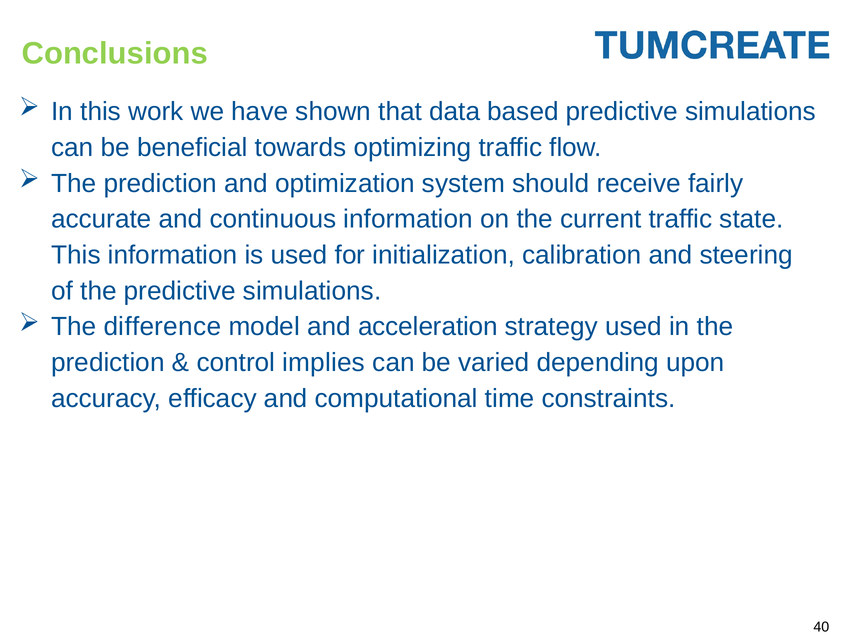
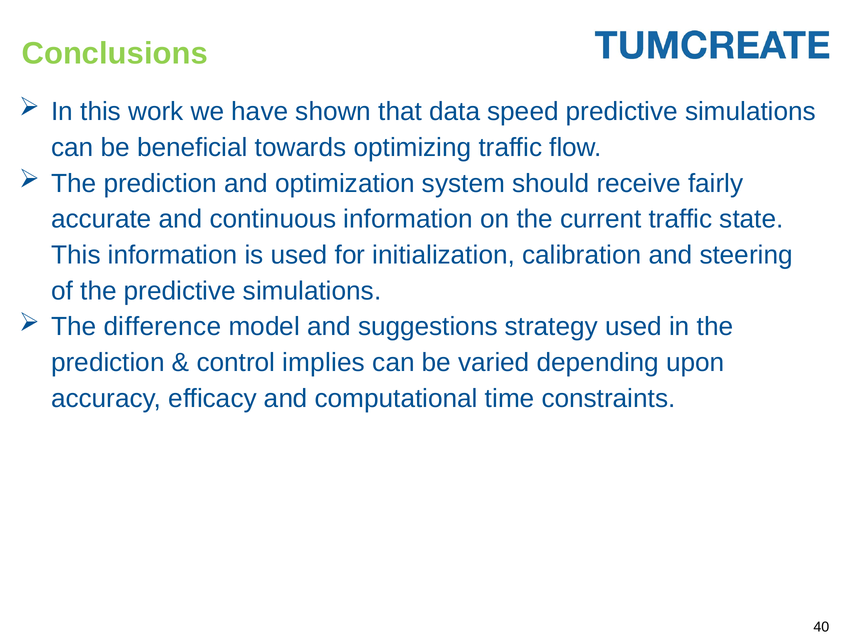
based: based -> speed
acceleration: acceleration -> suggestions
